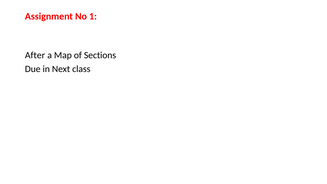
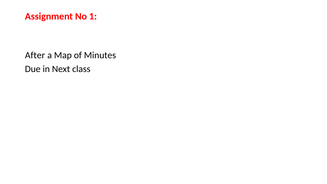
Sections: Sections -> Minutes
